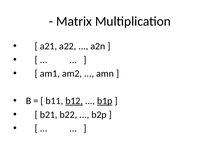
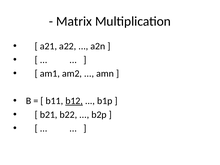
b1p underline: present -> none
